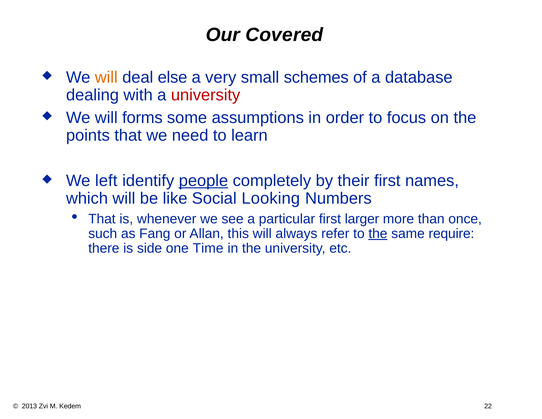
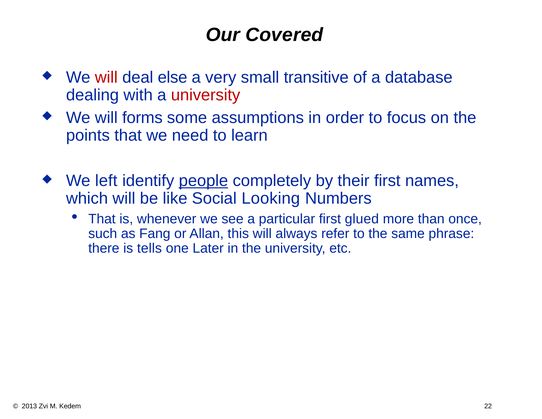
will at (106, 77) colour: orange -> red
schemes: schemes -> transitive
larger: larger -> glued
the at (378, 234) underline: present -> none
require: require -> phrase
side: side -> tells
Time: Time -> Later
